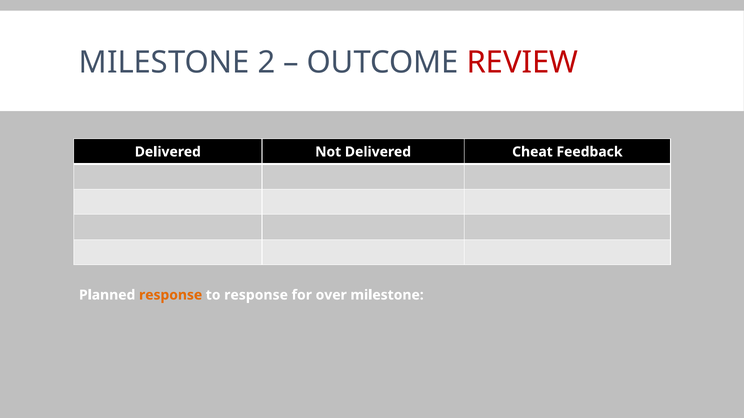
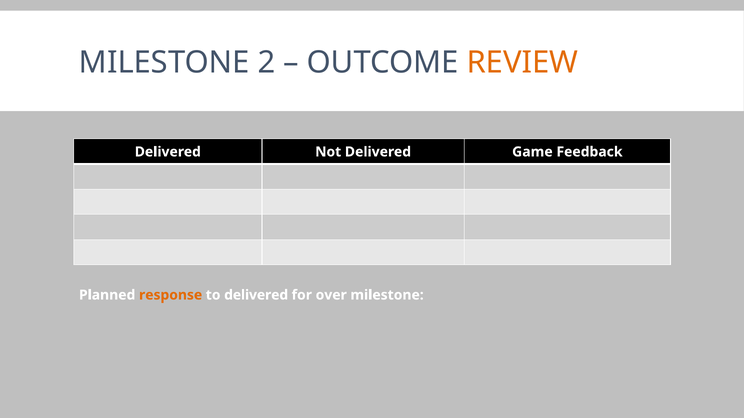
REVIEW colour: red -> orange
Cheat: Cheat -> Game
to response: response -> delivered
